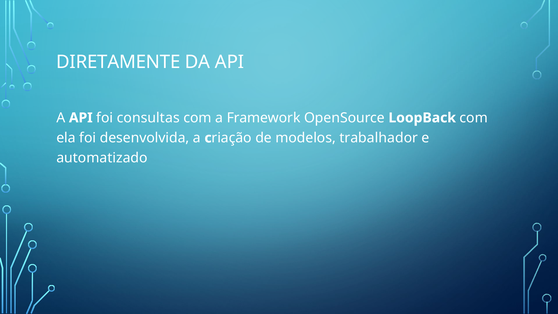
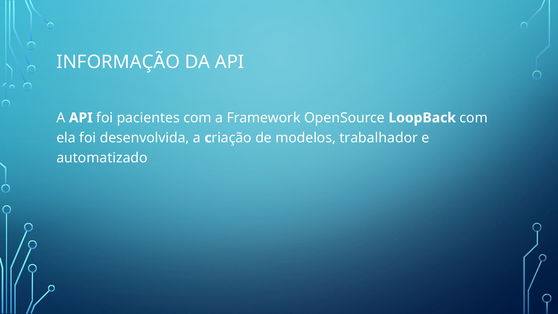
DIRETAMENTE: DIRETAMENTE -> INFORMAÇÃO
consultas: consultas -> pacientes
